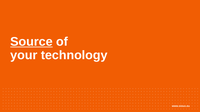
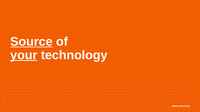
your underline: none -> present
